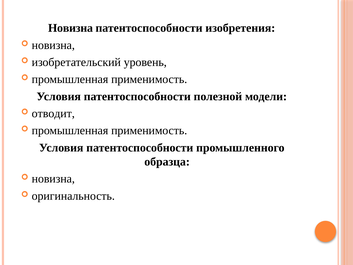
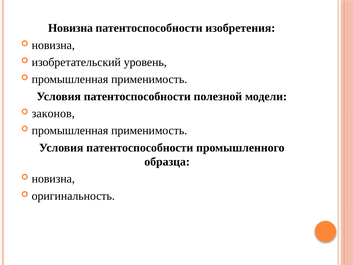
отводит: отводит -> законов
